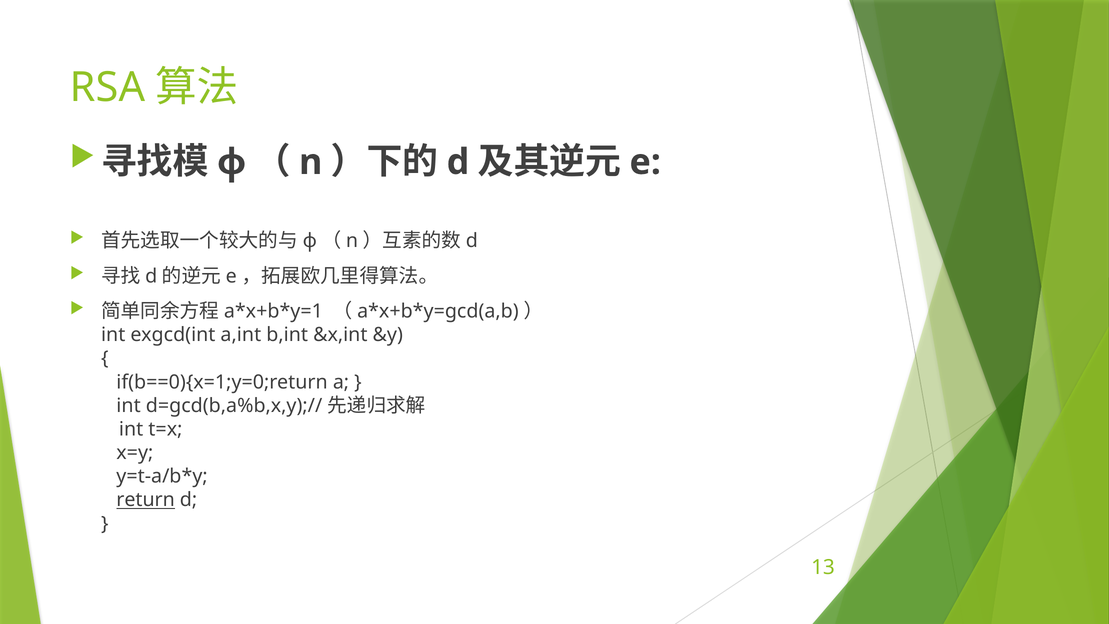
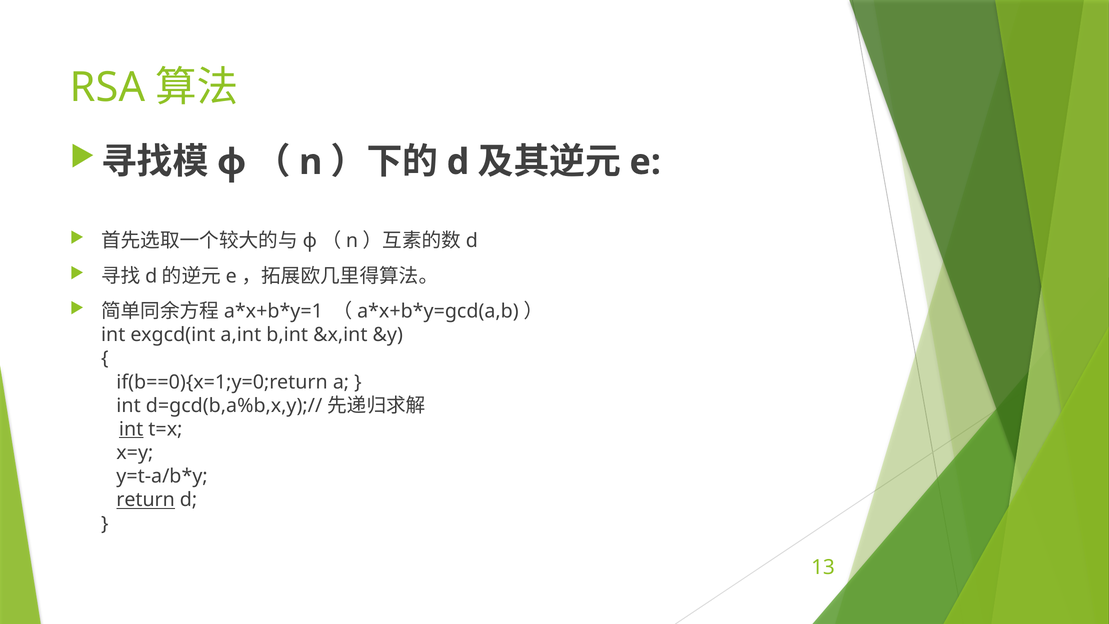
int at (131, 429) underline: none -> present
